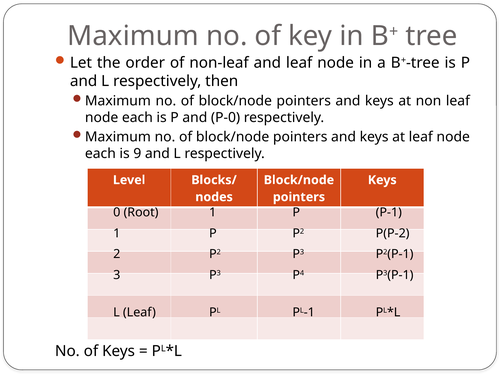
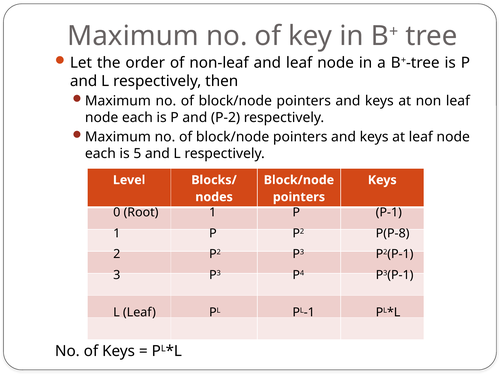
P-0: P-0 -> P-2
9: 9 -> 5
P(P-2: P(P-2 -> P(P-8
